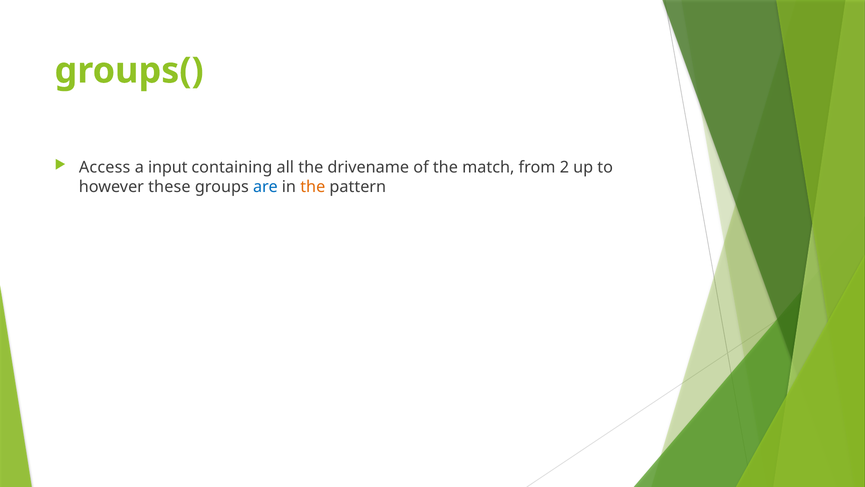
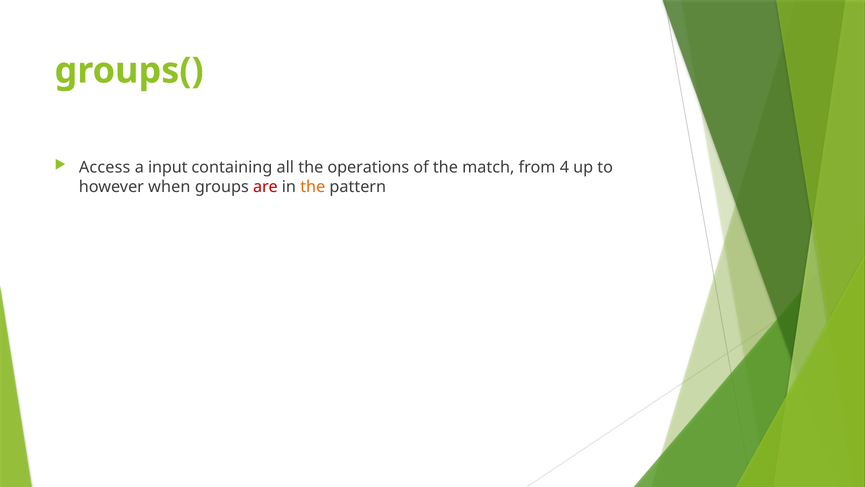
drivename: drivename -> operations
2: 2 -> 4
these: these -> when
are colour: blue -> red
